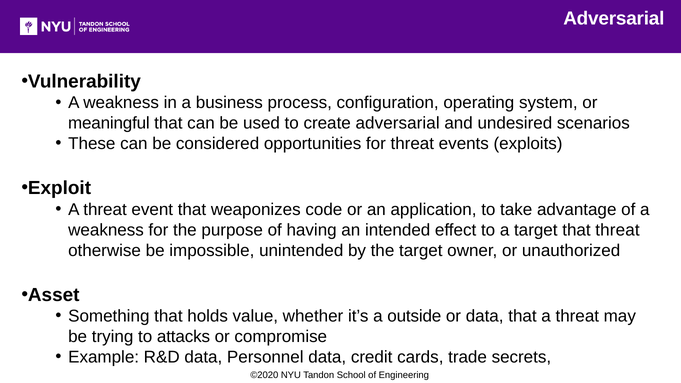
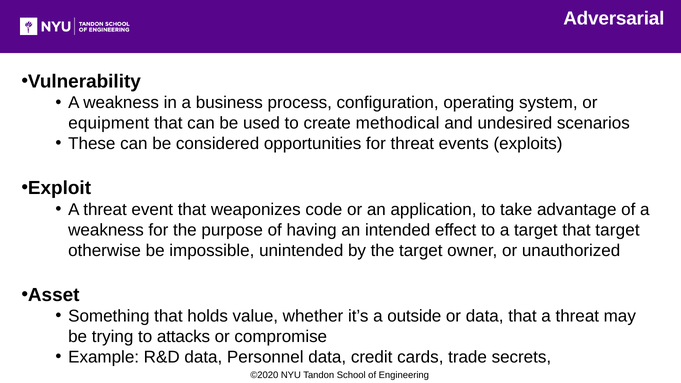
meaningful: meaningful -> equipment
create adversarial: adversarial -> methodical
that threat: threat -> target
